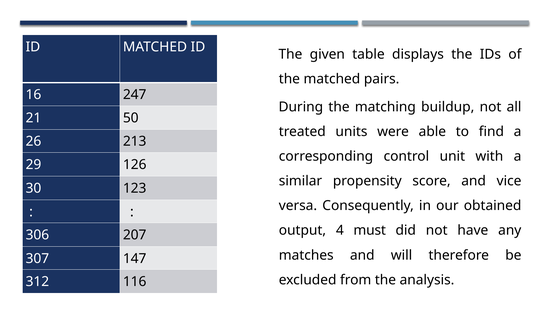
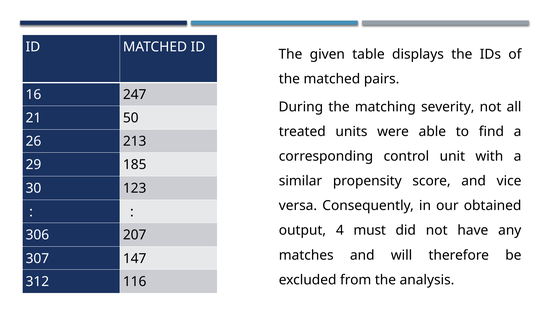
buildup: buildup -> severity
126: 126 -> 185
